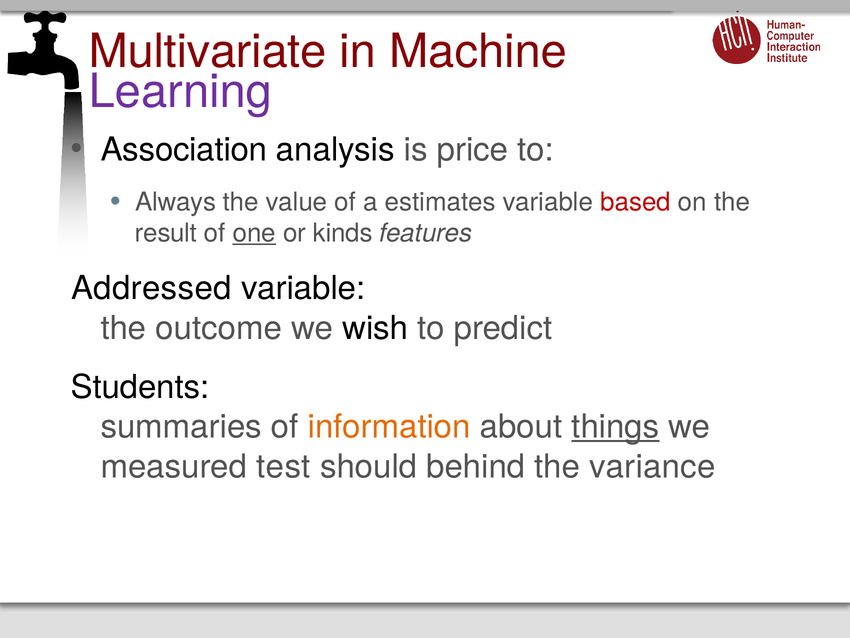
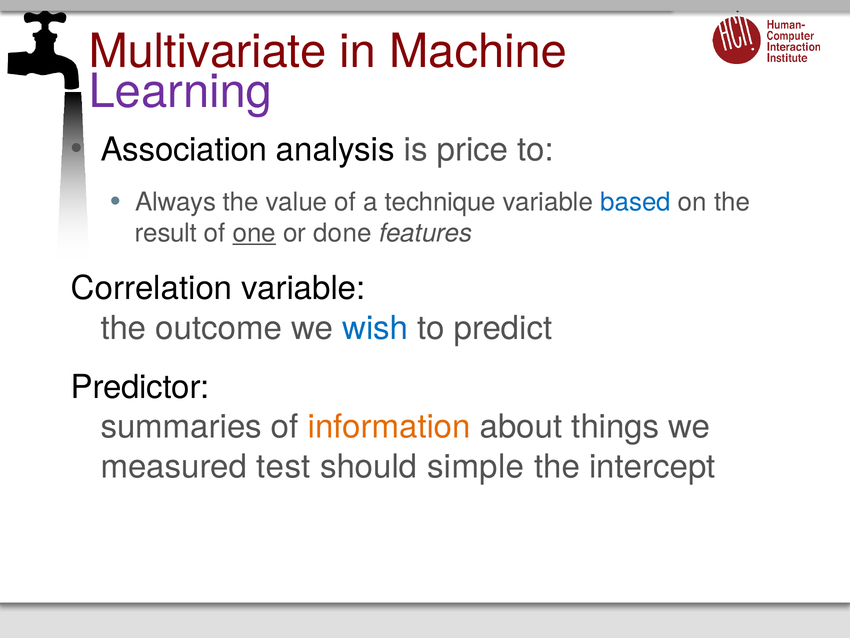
estimates: estimates -> technique
based colour: red -> blue
kinds: kinds -> done
Addressed: Addressed -> Correlation
wish colour: black -> blue
Students: Students -> Predictor
things underline: present -> none
behind: behind -> simple
variance: variance -> intercept
